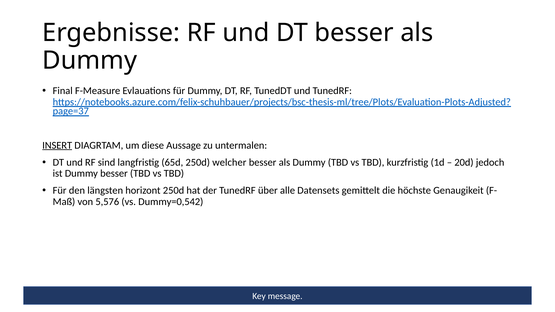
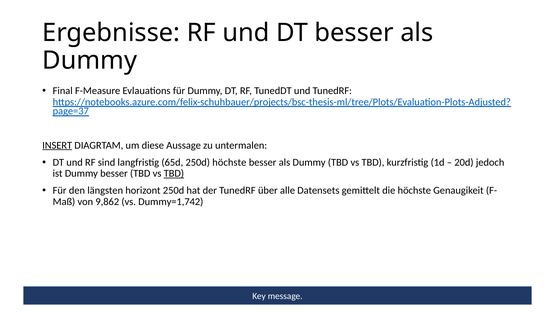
250d welcher: welcher -> höchste
TBD at (174, 174) underline: none -> present
5,576: 5,576 -> 9,862
Dummy=0,542: Dummy=0,542 -> Dummy=1,742
